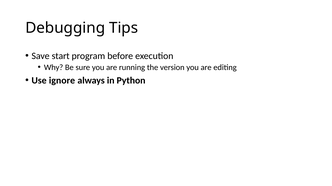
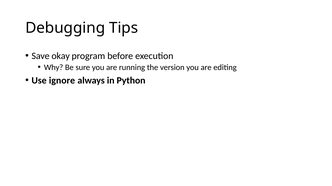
start: start -> okay
